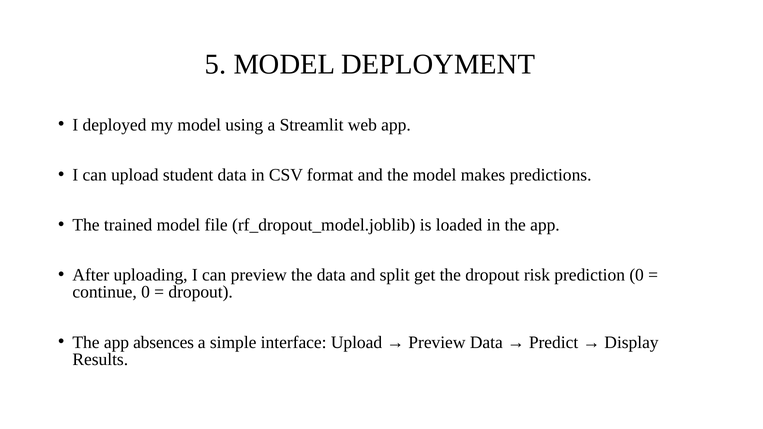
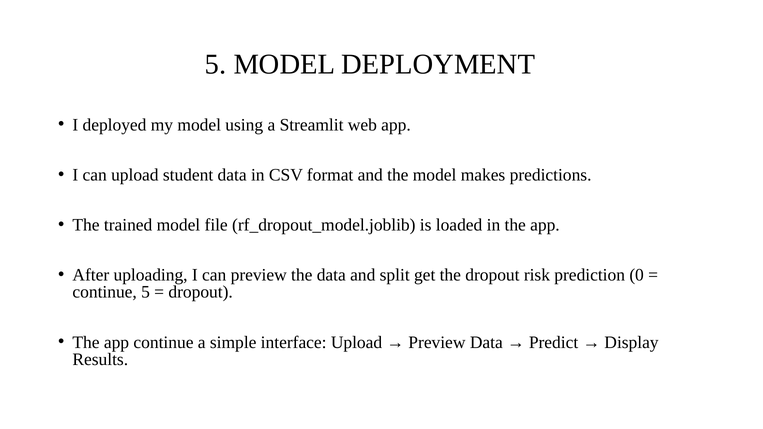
continue 0: 0 -> 5
app absences: absences -> continue
